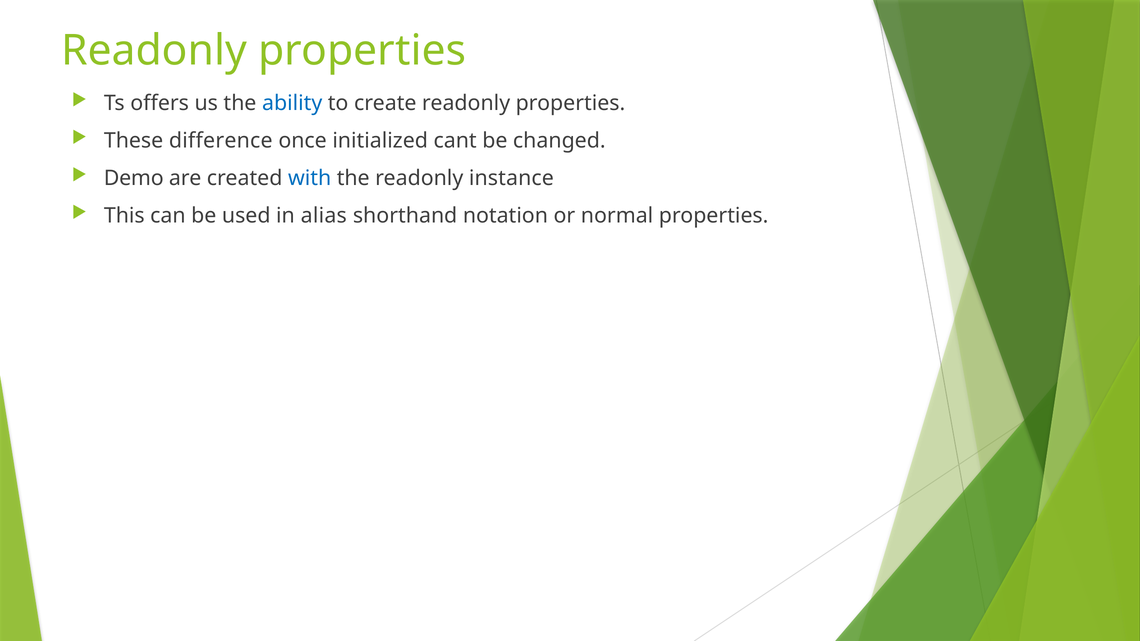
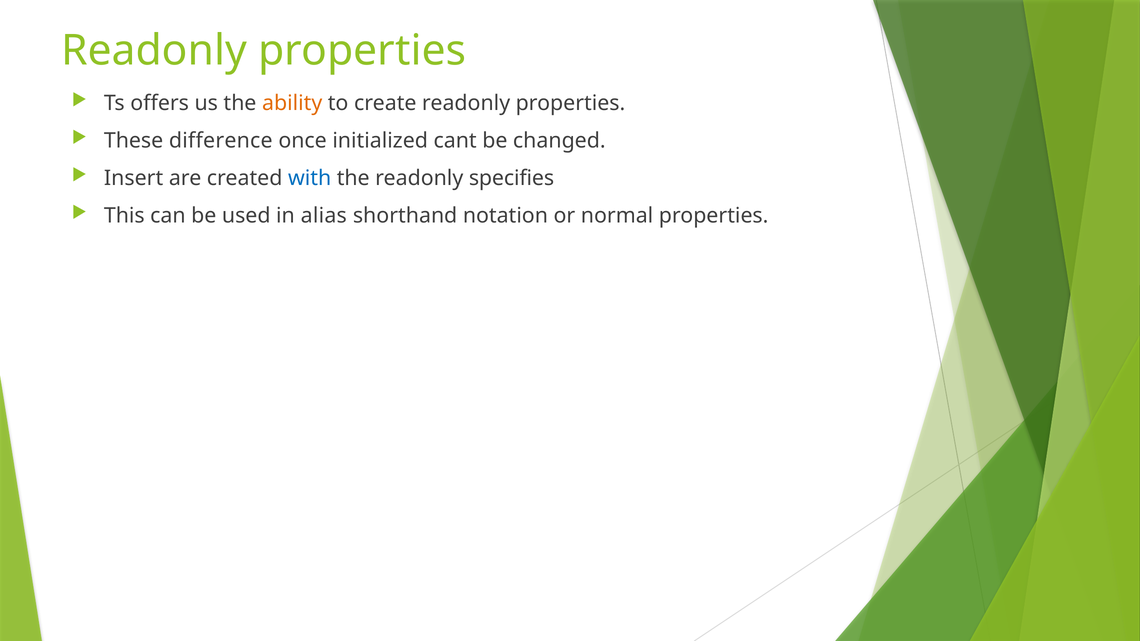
ability colour: blue -> orange
Demo: Demo -> Insert
instance: instance -> specifies
